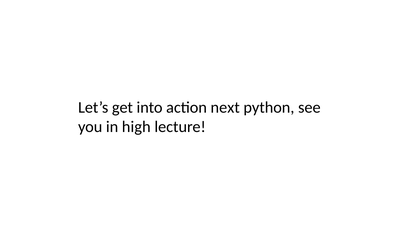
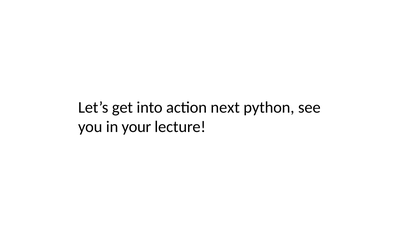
high: high -> your
